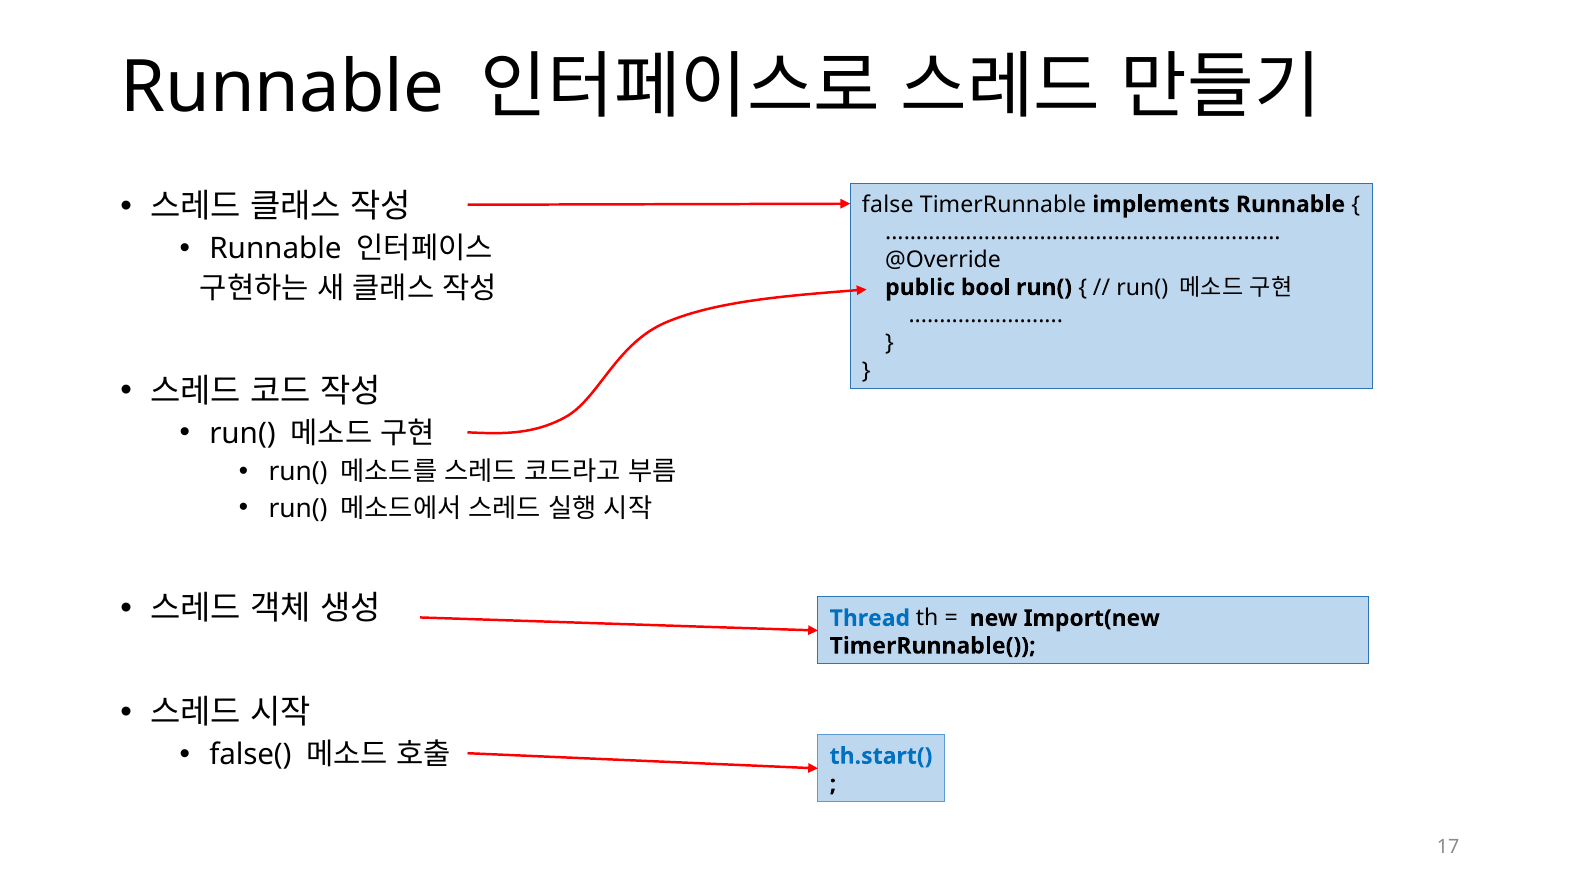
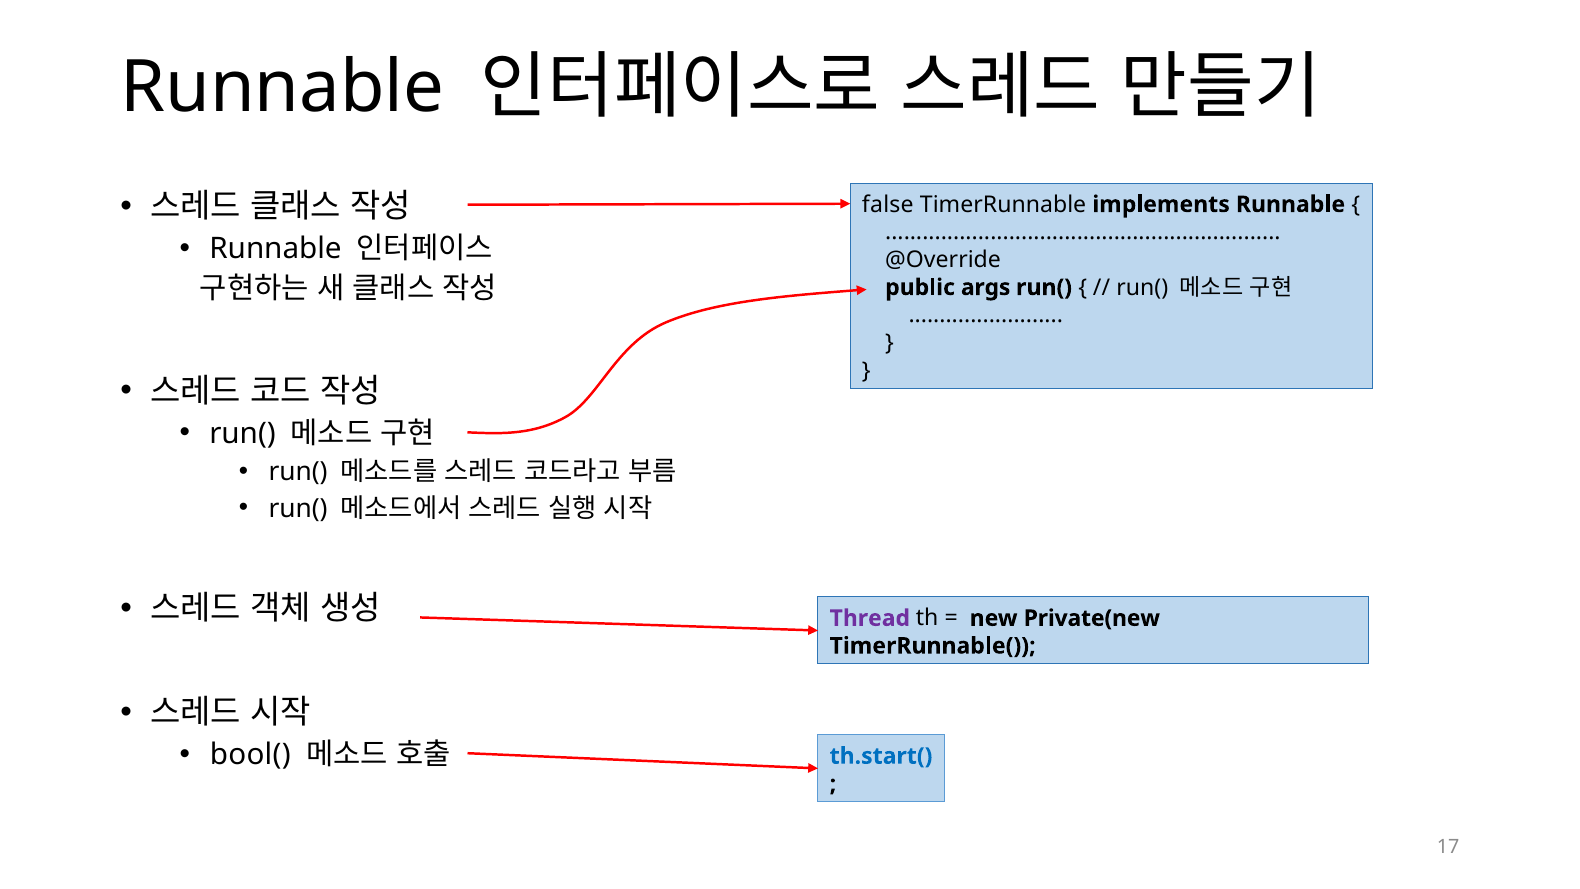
bool: bool -> args
Thread colour: blue -> purple
Import(new: Import(new -> Private(new
false(: false( -> bool(
